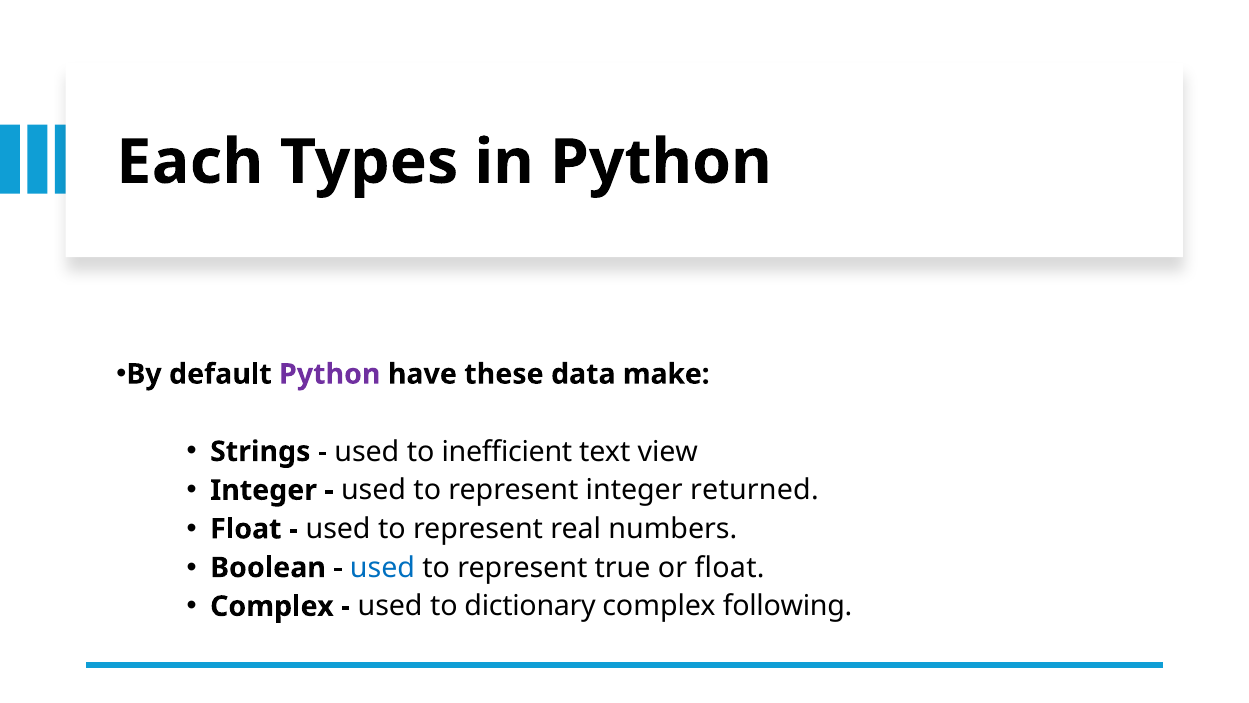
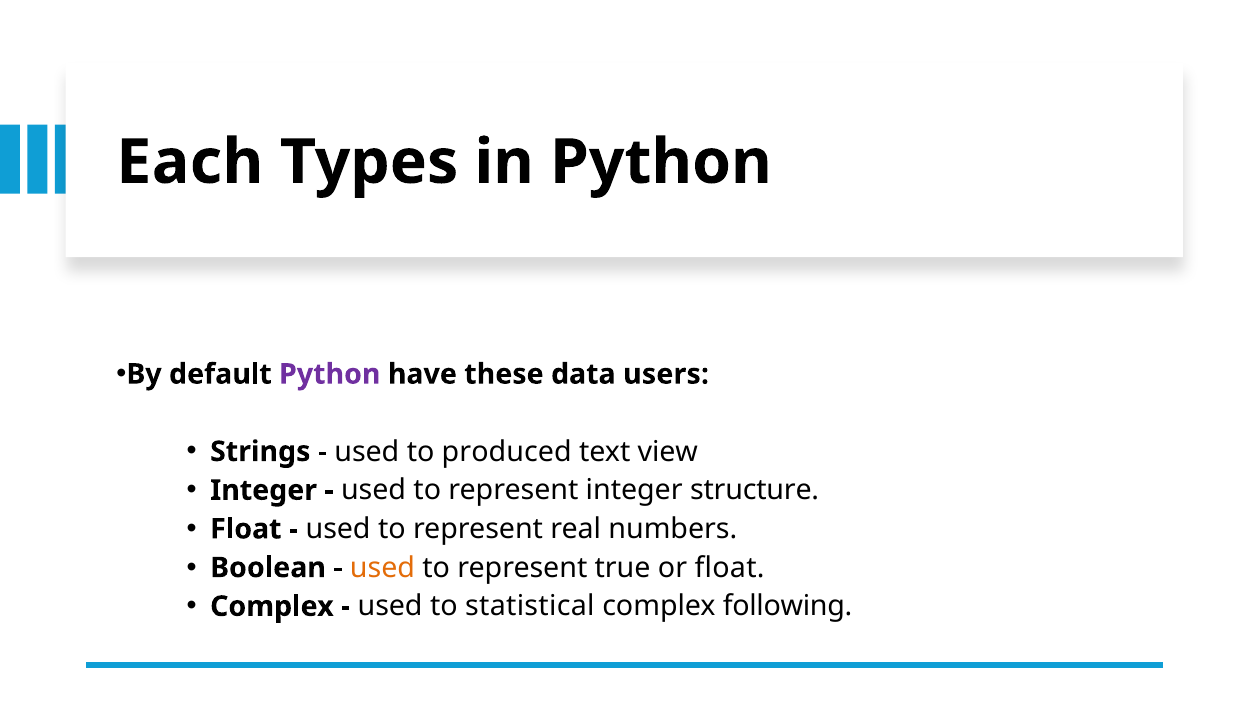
make: make -> users
inefficient: inefficient -> produced
returned: returned -> structure
used at (382, 567) colour: blue -> orange
dictionary: dictionary -> statistical
